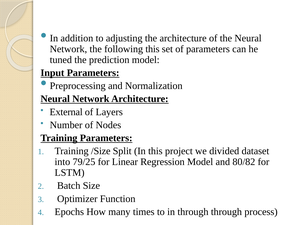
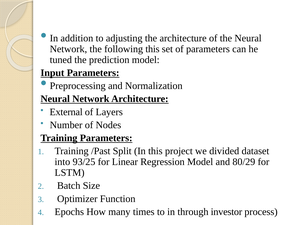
/Size: /Size -> /Past
79/25: 79/25 -> 93/25
80/82: 80/82 -> 80/29
through through: through -> investor
